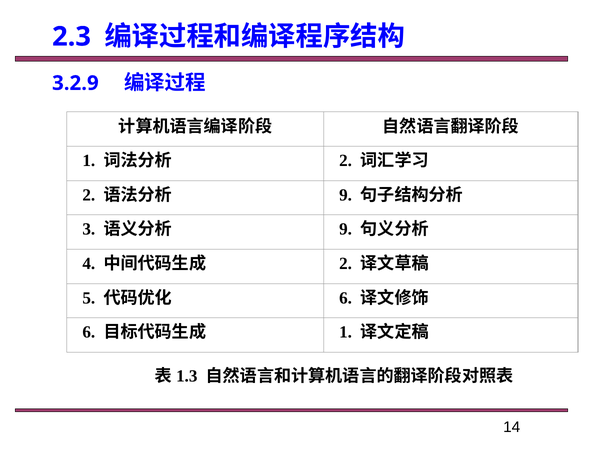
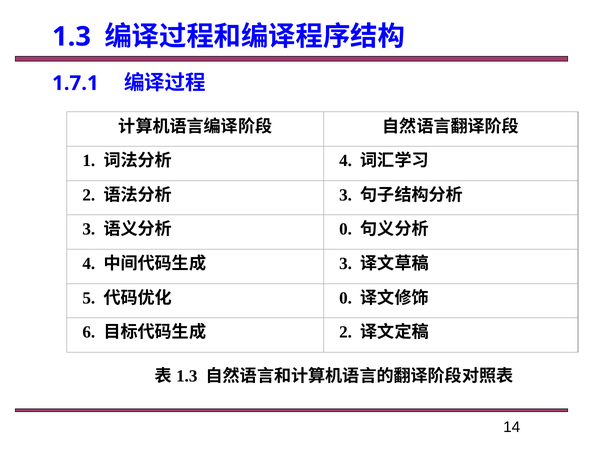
2.3: 2.3 -> 1.3
3.2.9: 3.2.9 -> 1.7.1
2 at (346, 161): 2 -> 4
9 at (346, 195): 9 -> 3
9 at (346, 230): 9 -> 0
2 at (346, 264): 2 -> 3
6 at (346, 298): 6 -> 0
1 at (346, 333): 1 -> 2
